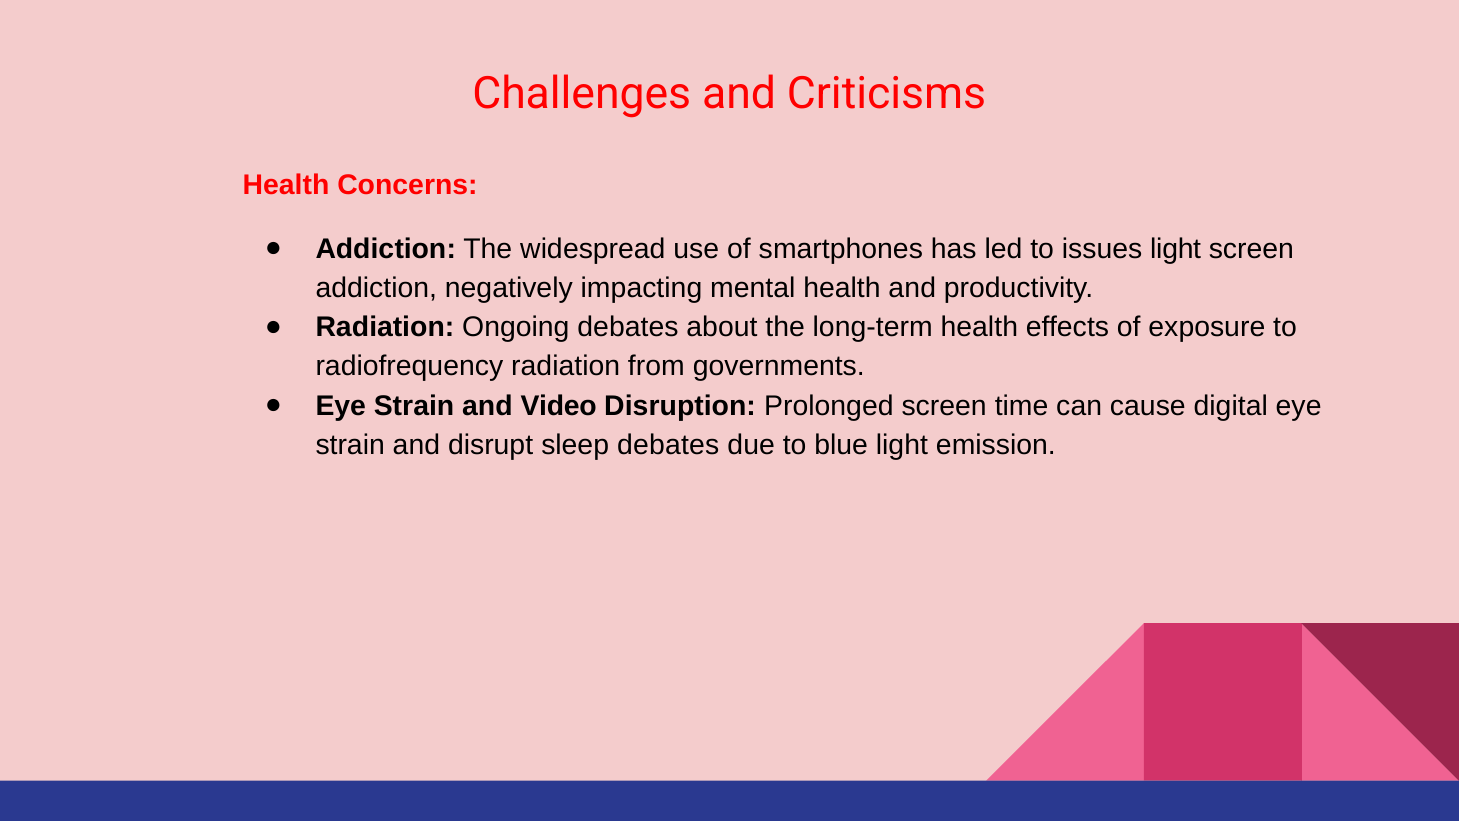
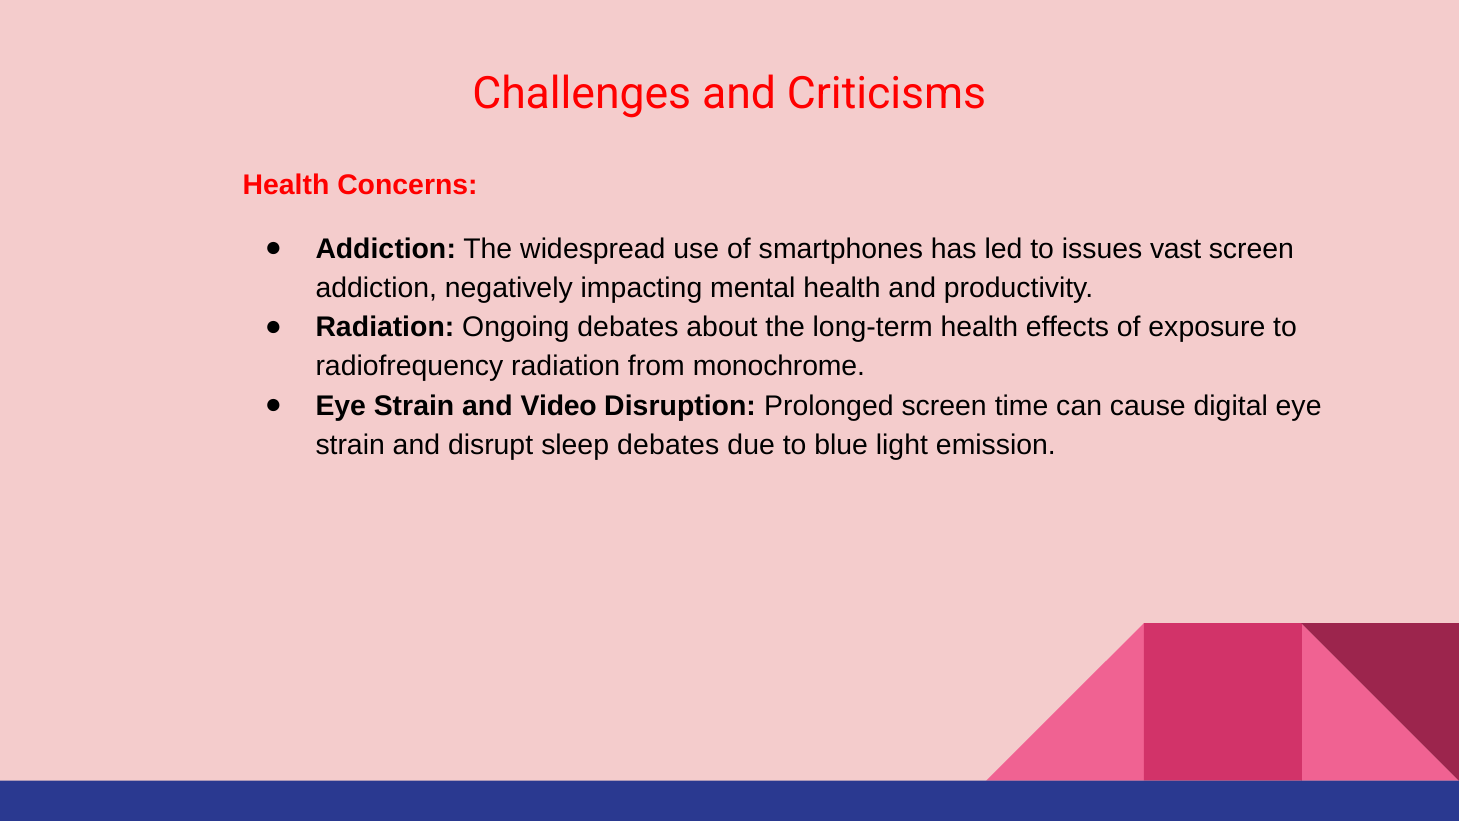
issues light: light -> vast
governments: governments -> monochrome
